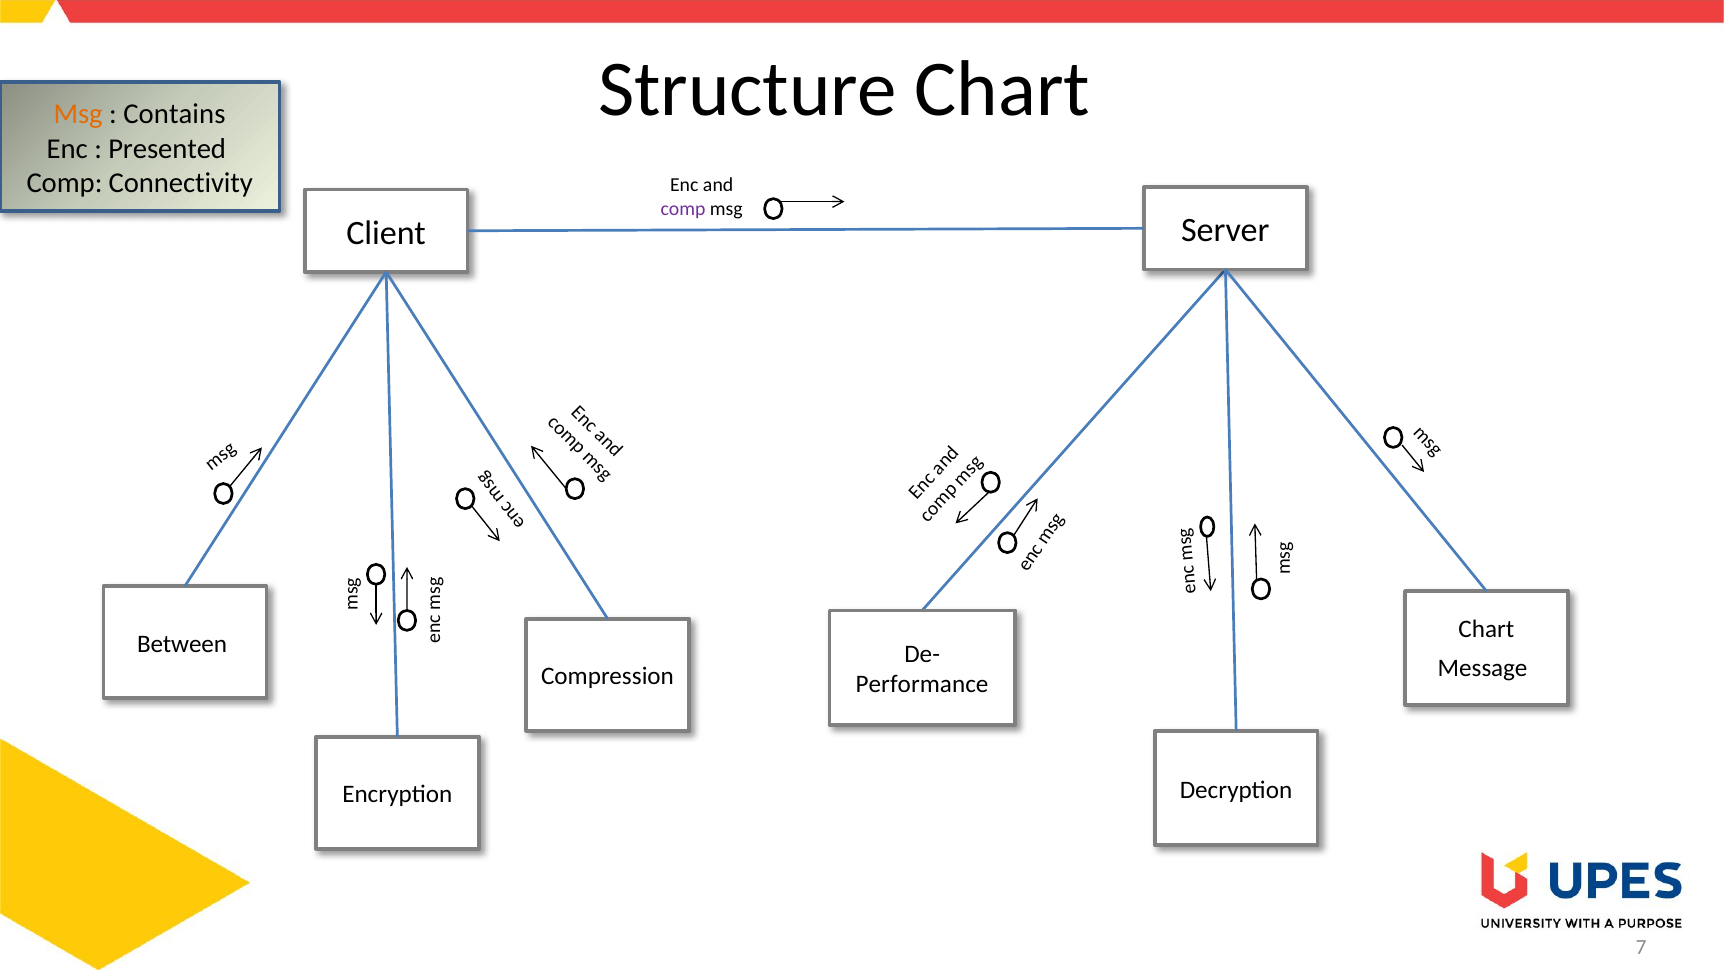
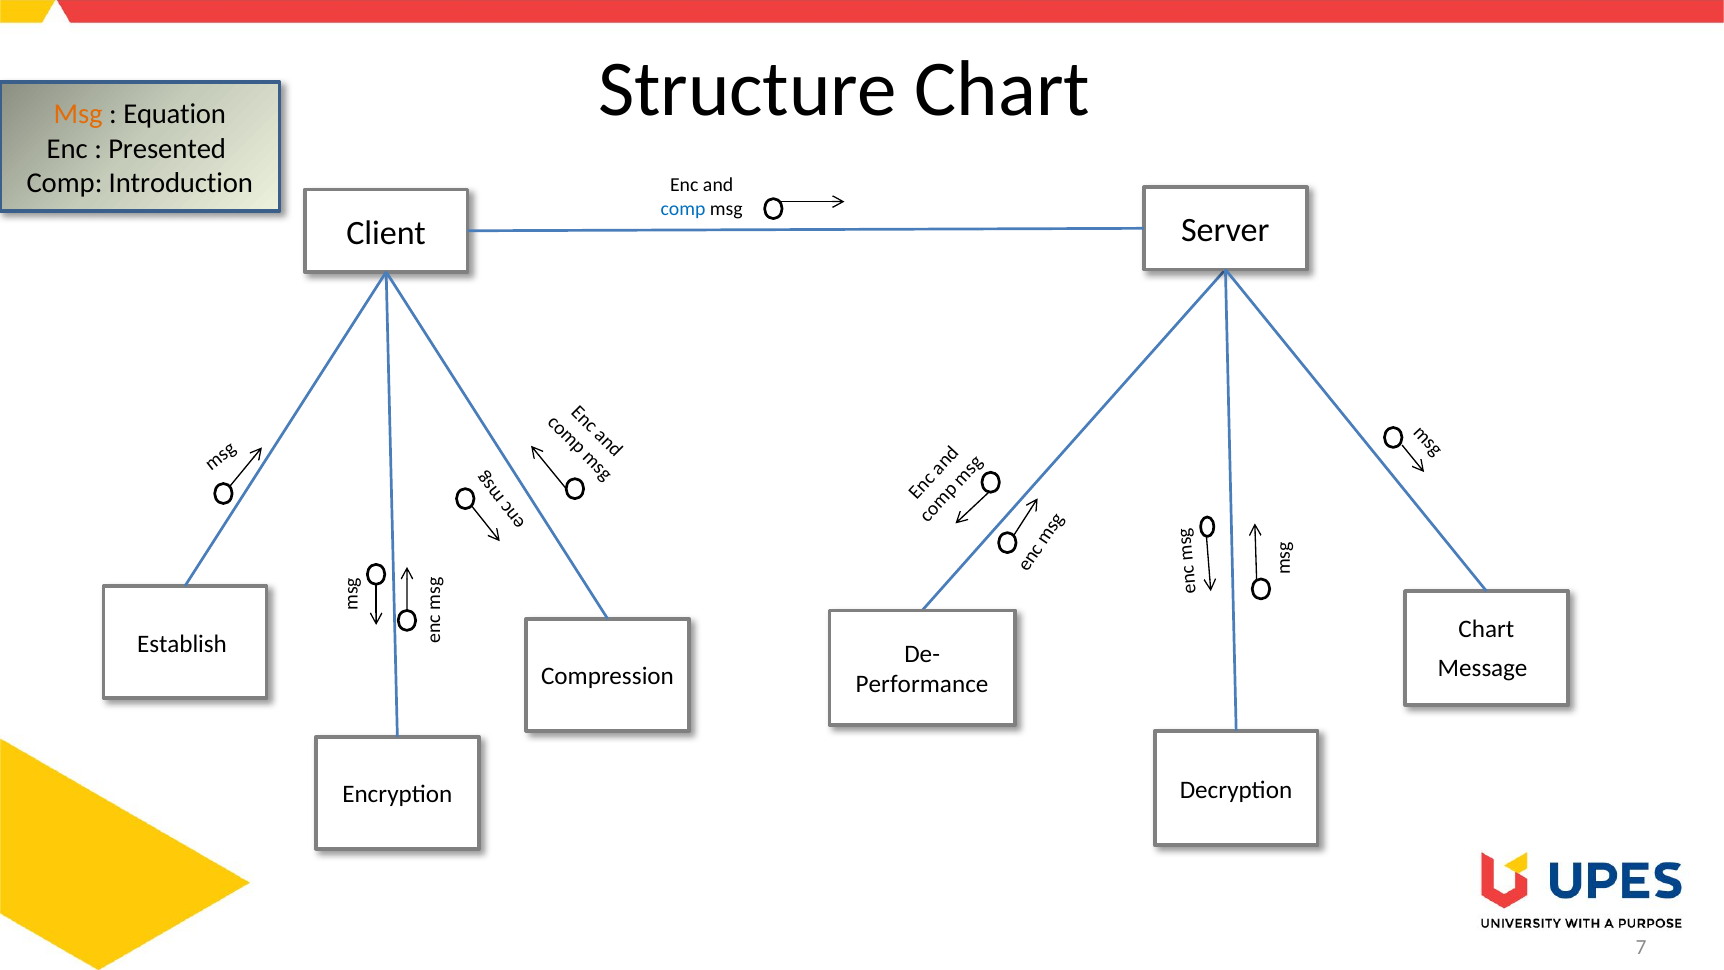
Contains: Contains -> Equation
Connectivity: Connectivity -> Introduction
comp at (683, 209) colour: purple -> blue
Between: Between -> Establish
